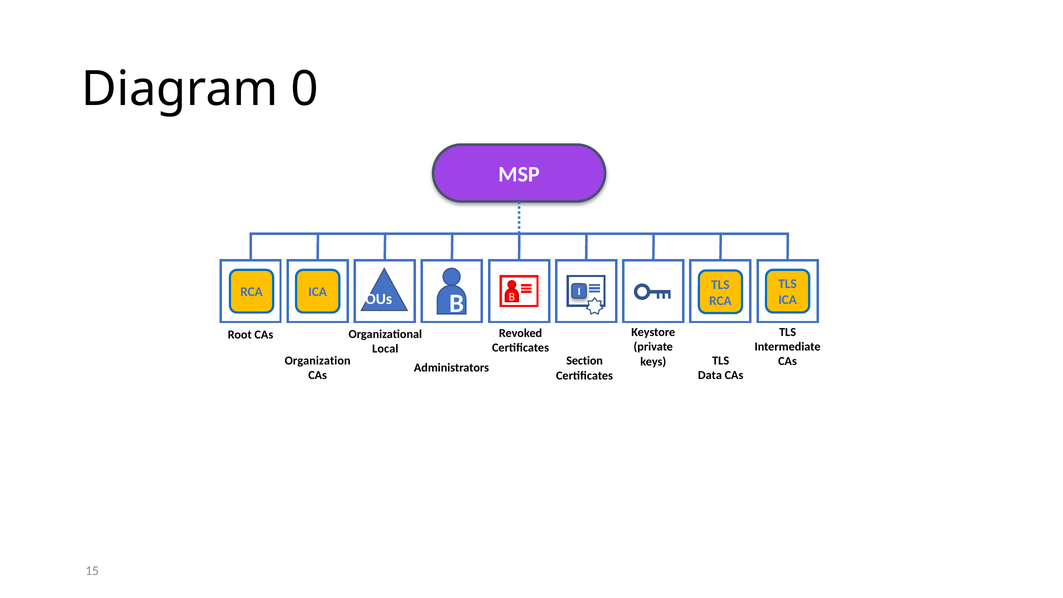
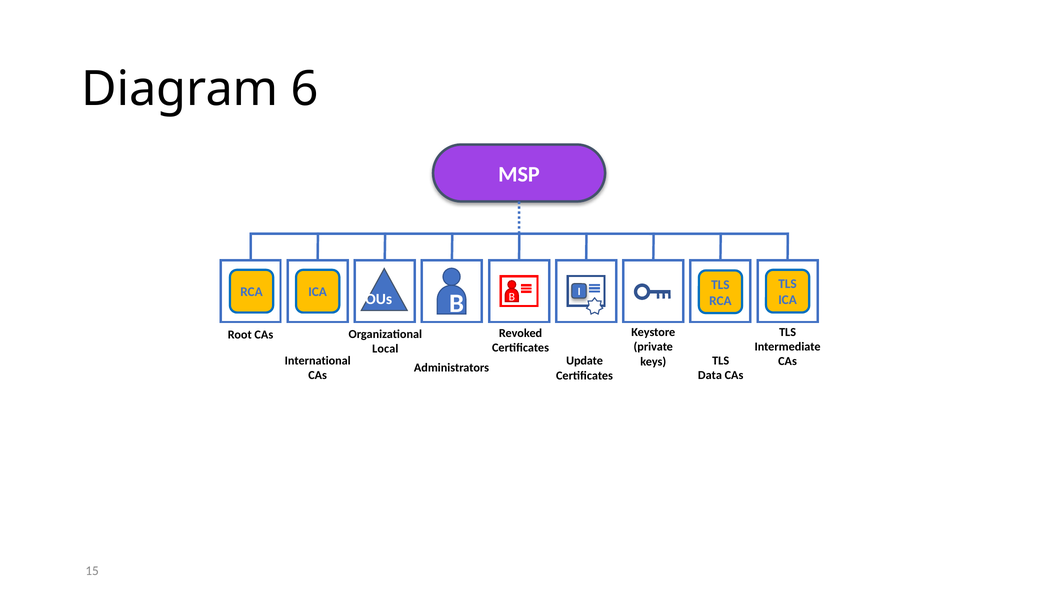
0: 0 -> 6
Organization: Organization -> International
Section: Section -> Update
